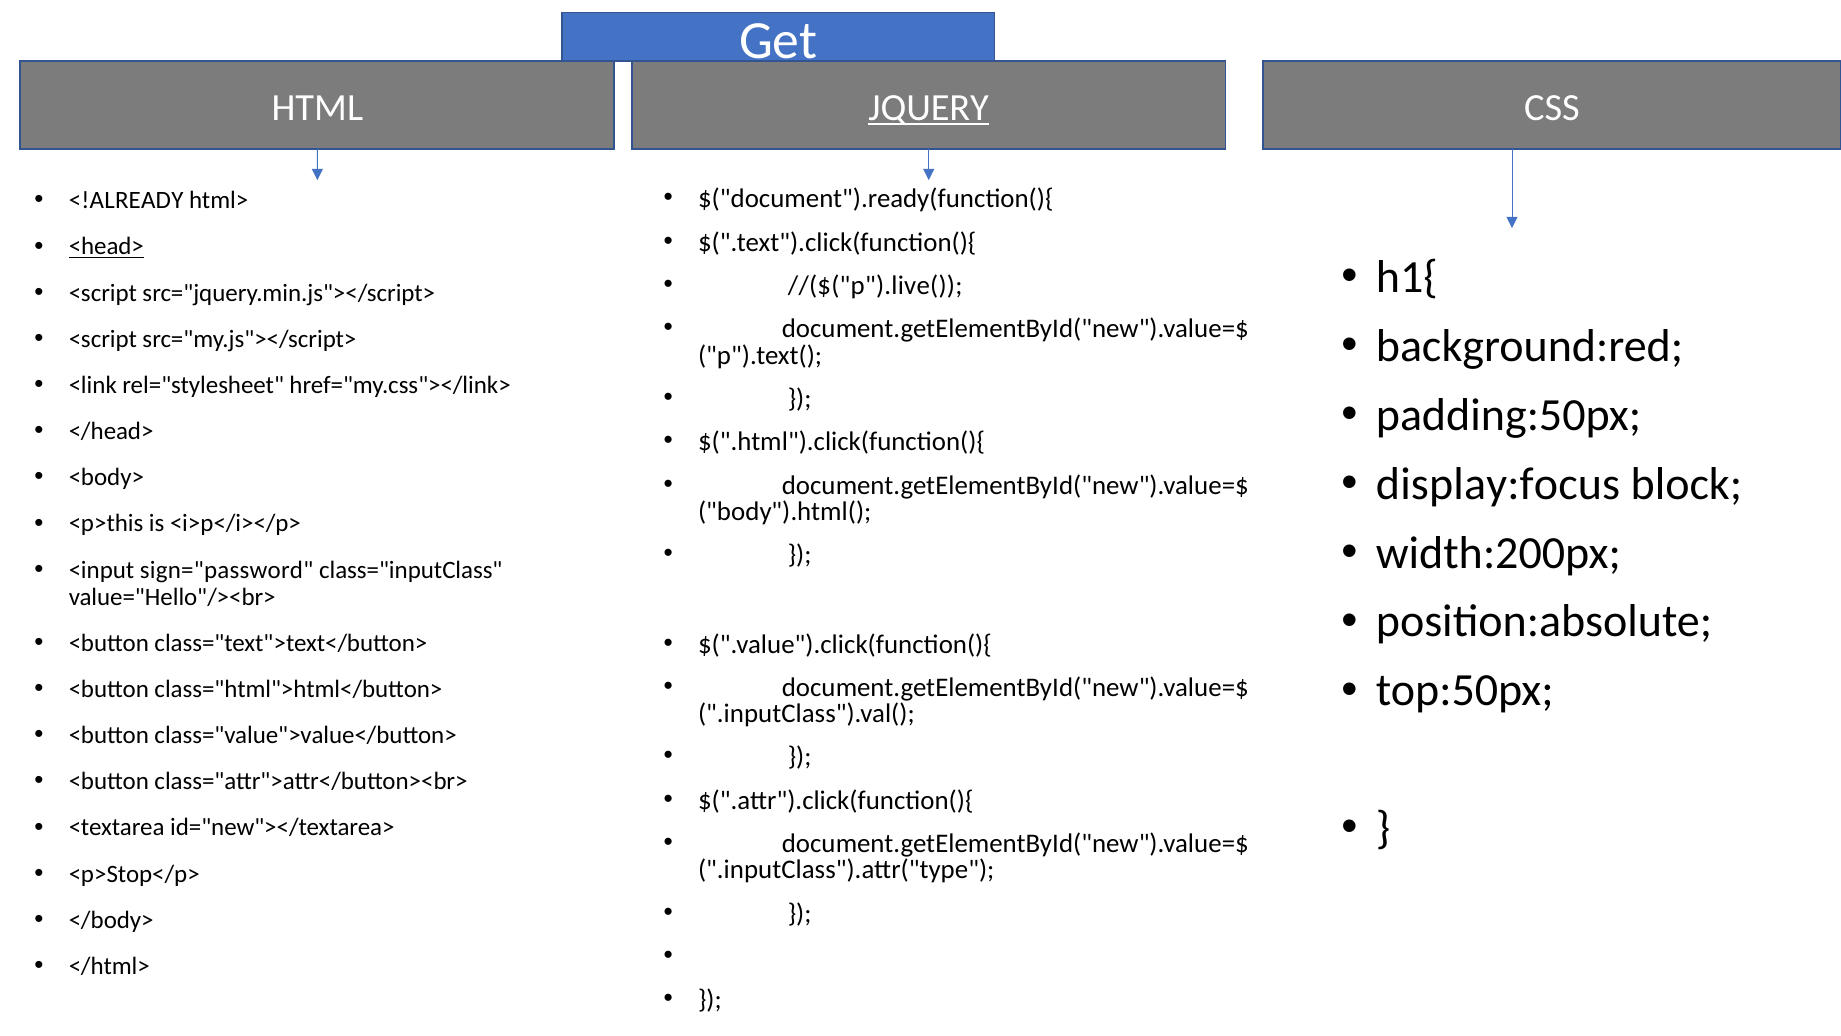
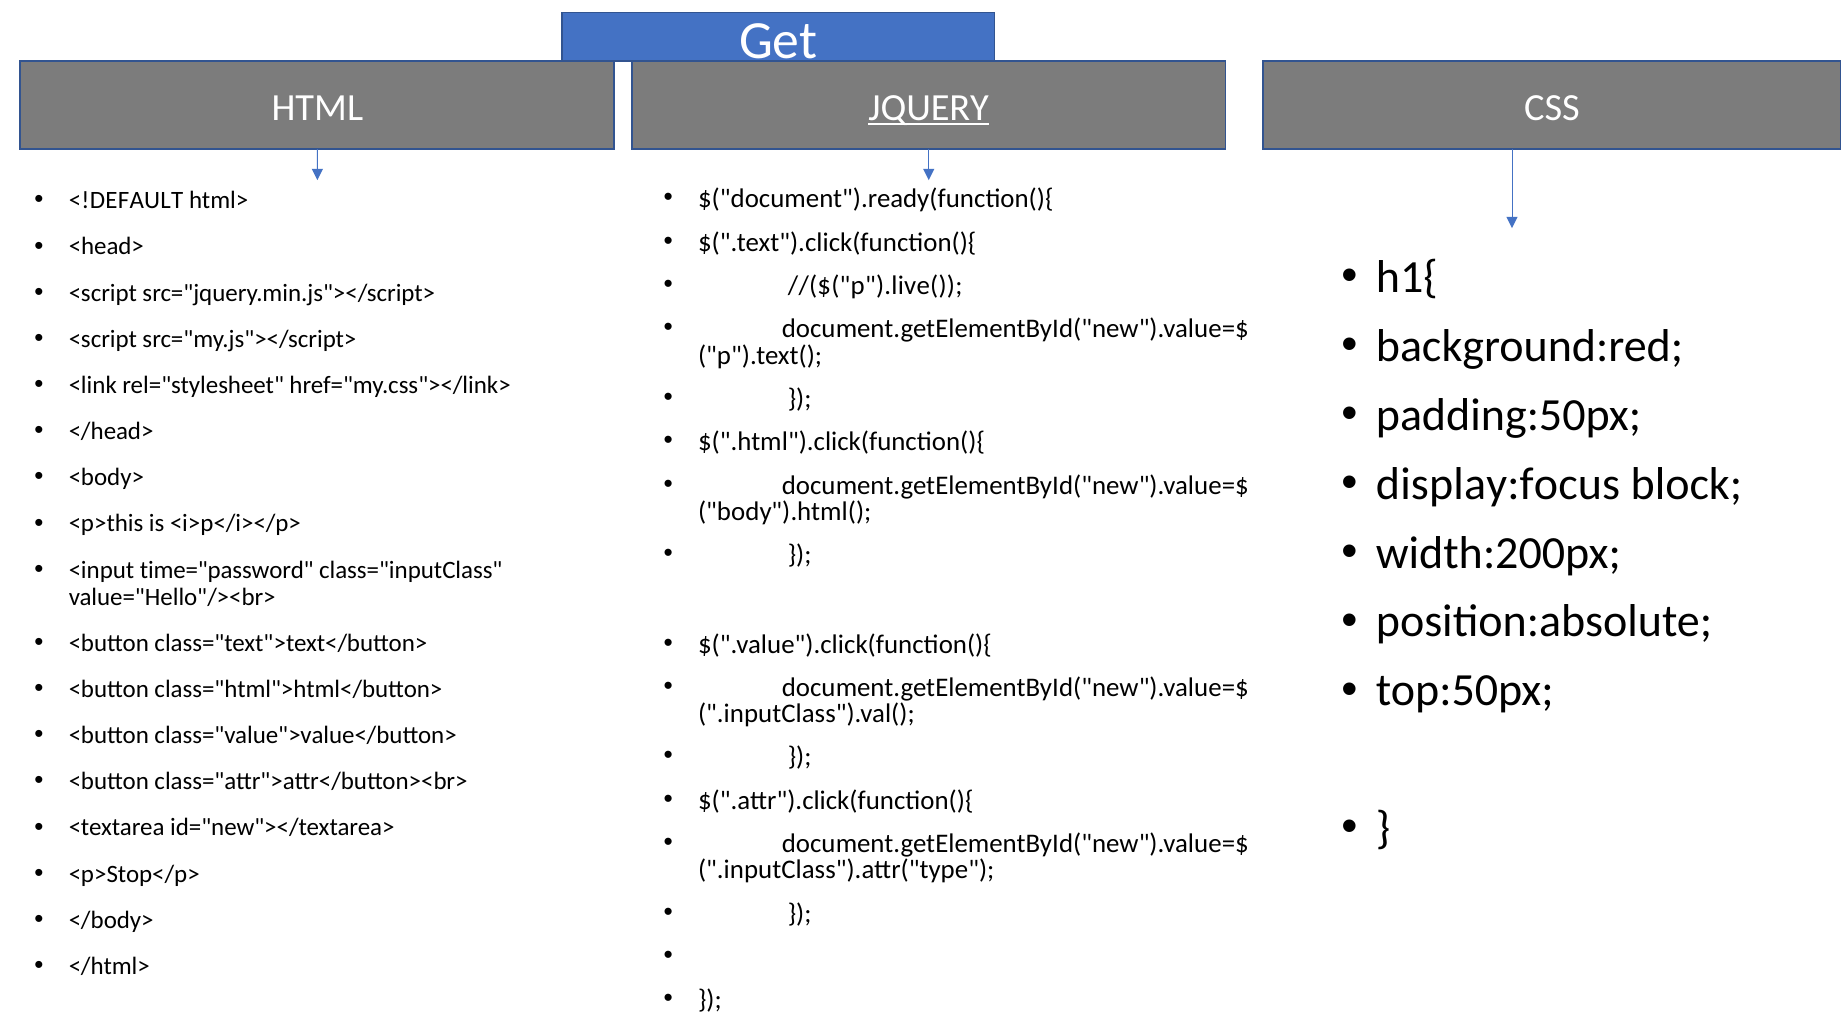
<!ALREADY: <!ALREADY -> <!DEFAULT
<head> underline: present -> none
sign="password: sign="password -> time="password
